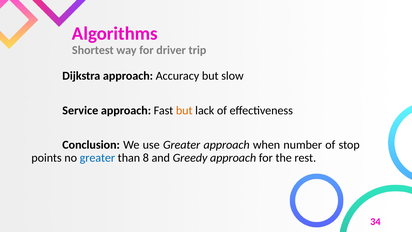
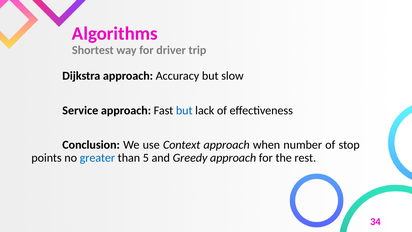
but at (184, 110) colour: orange -> blue
use Greater: Greater -> Context
8: 8 -> 5
